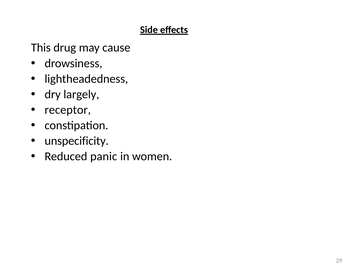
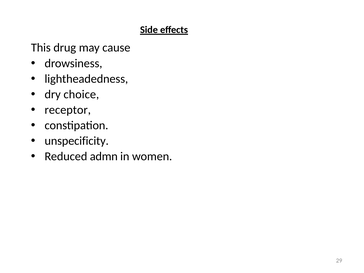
largely: largely -> choice
panic: panic -> admn
